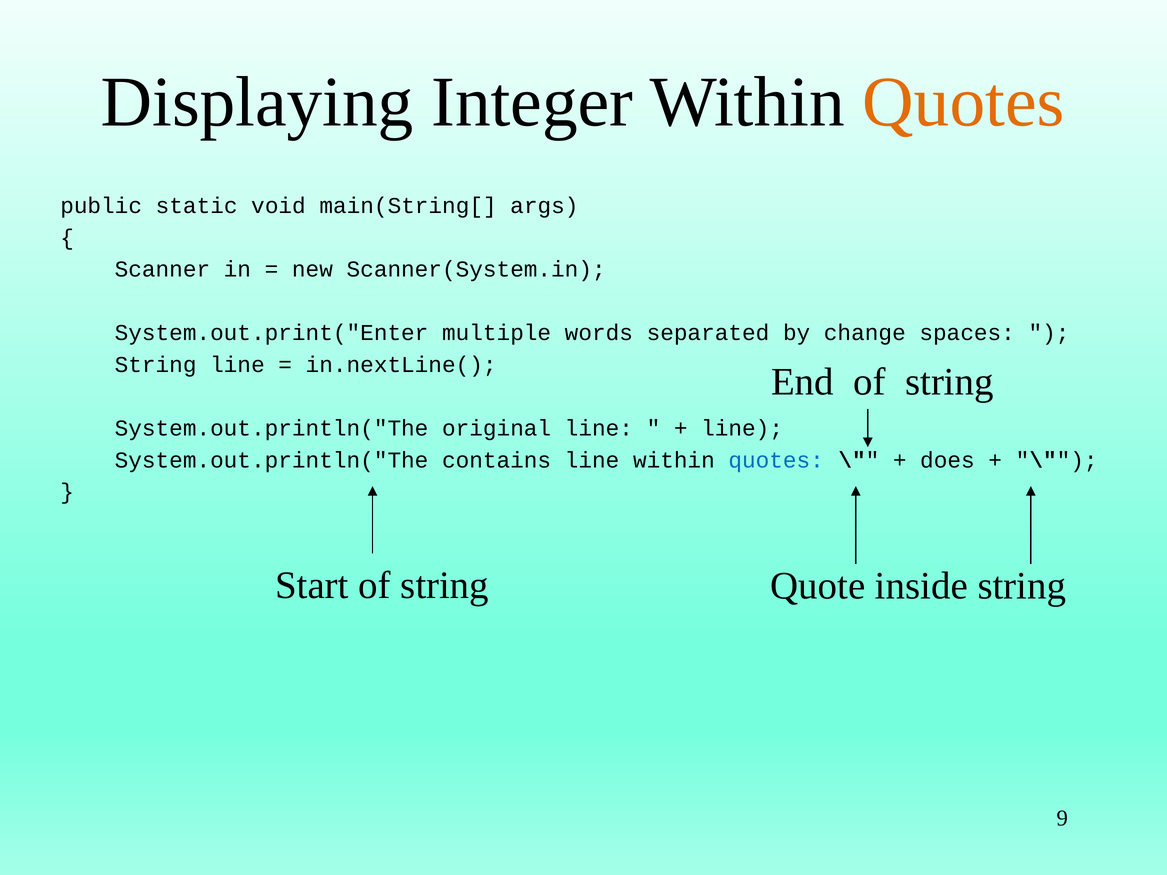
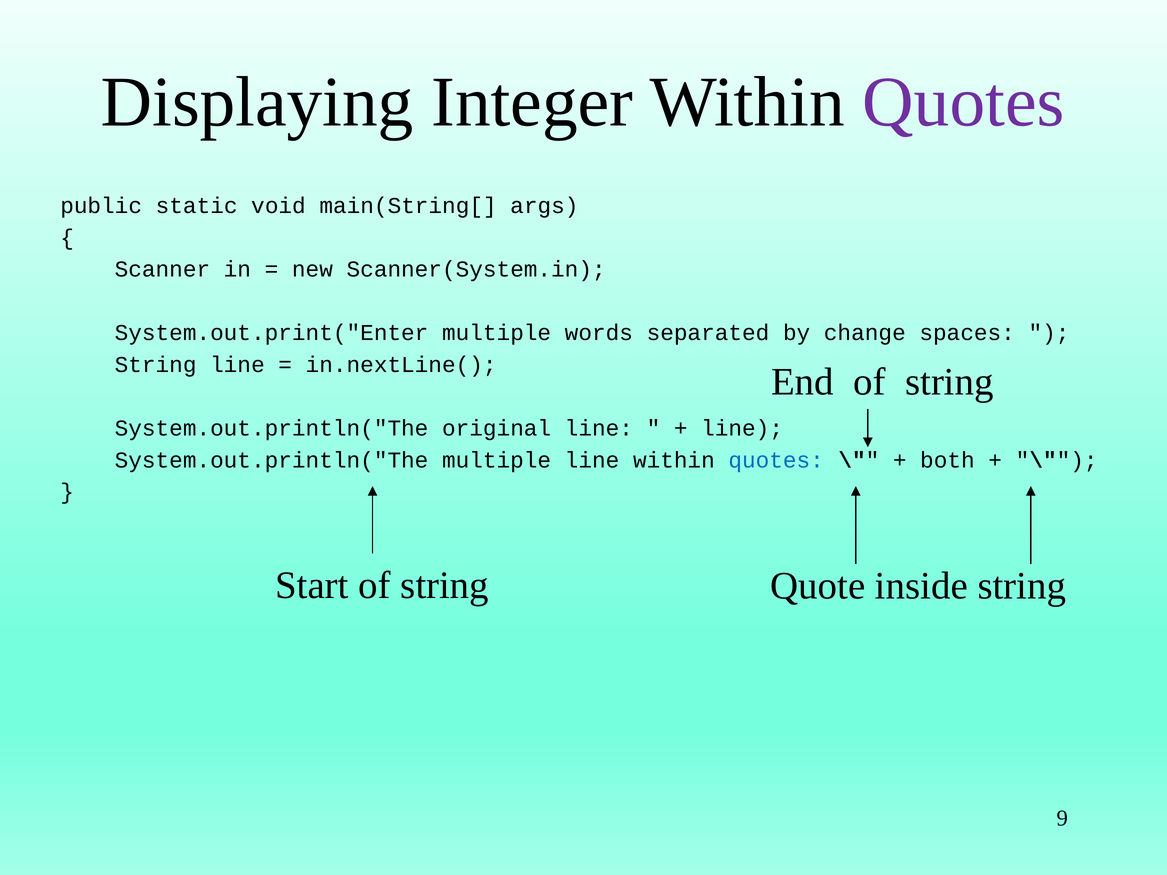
Quotes at (963, 102) colour: orange -> purple
System.out.println("The contains: contains -> multiple
does: does -> both
